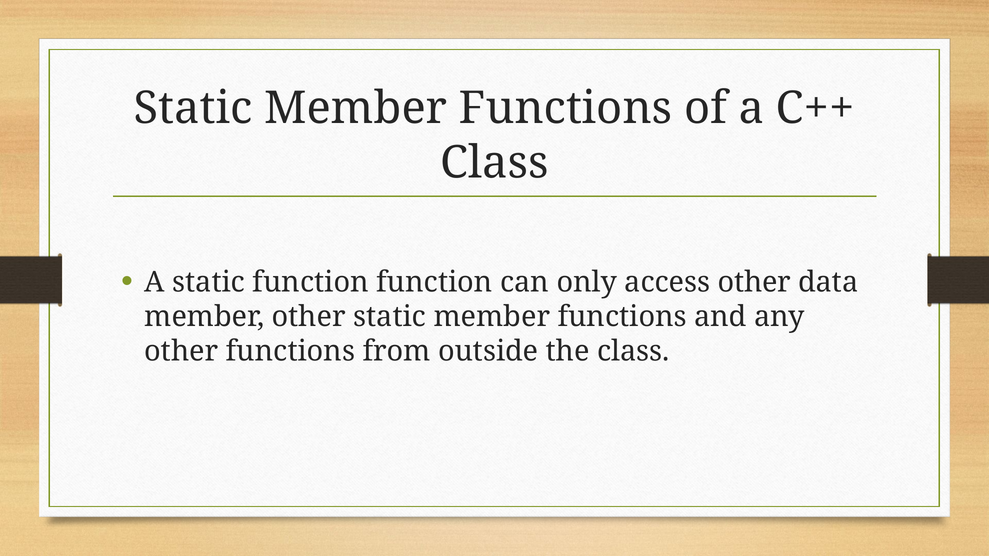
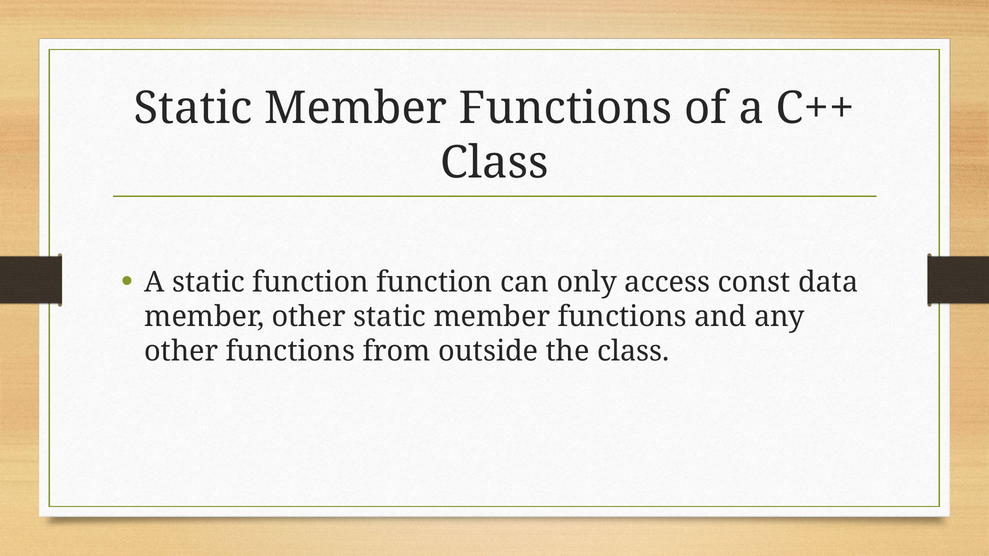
access other: other -> const
